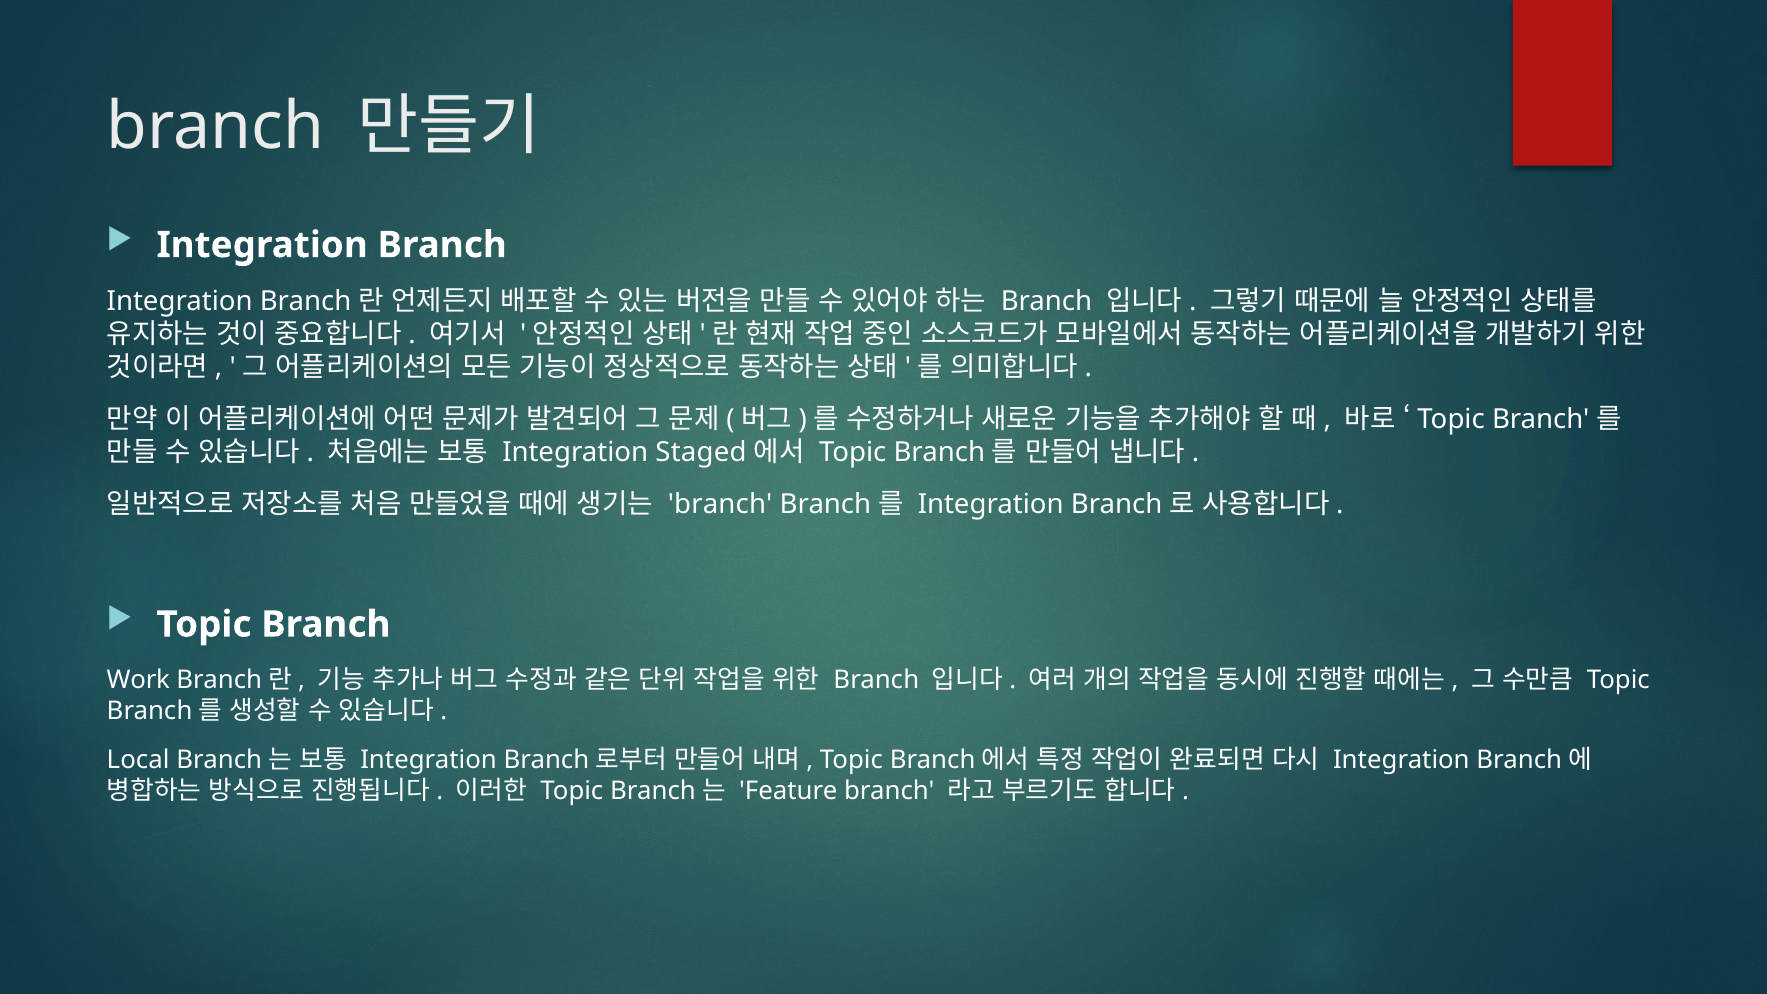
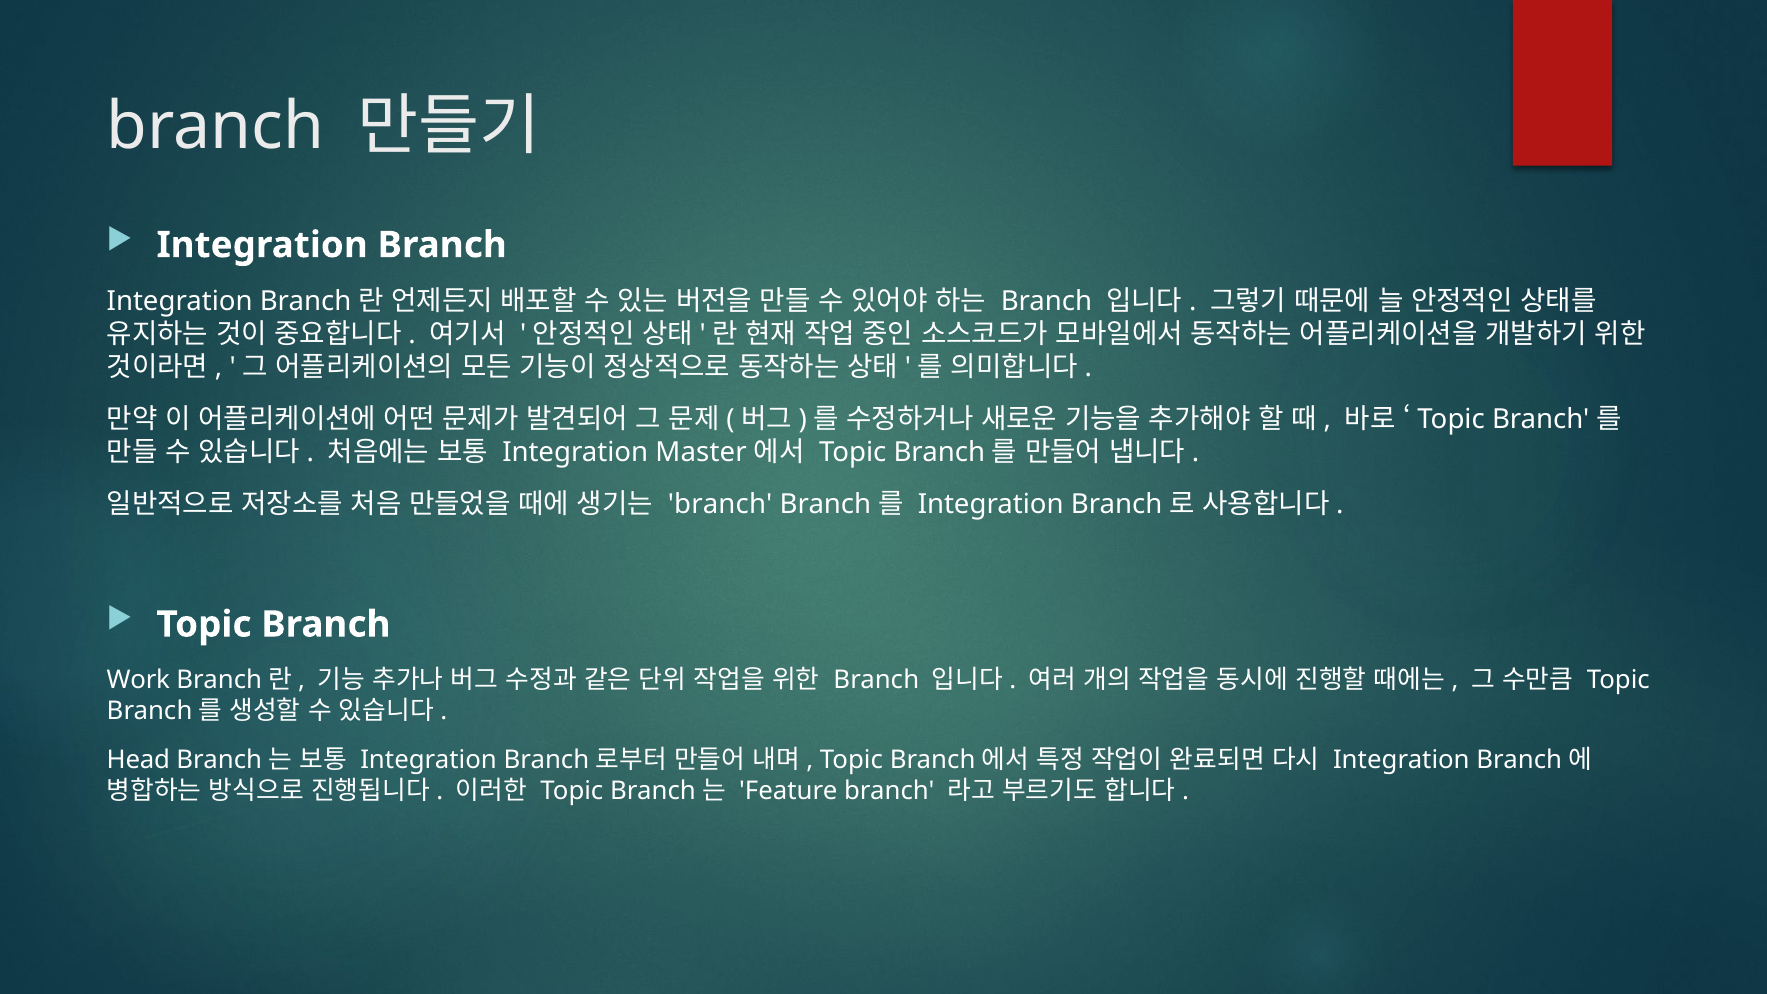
Staged: Staged -> Master
Local: Local -> Head
